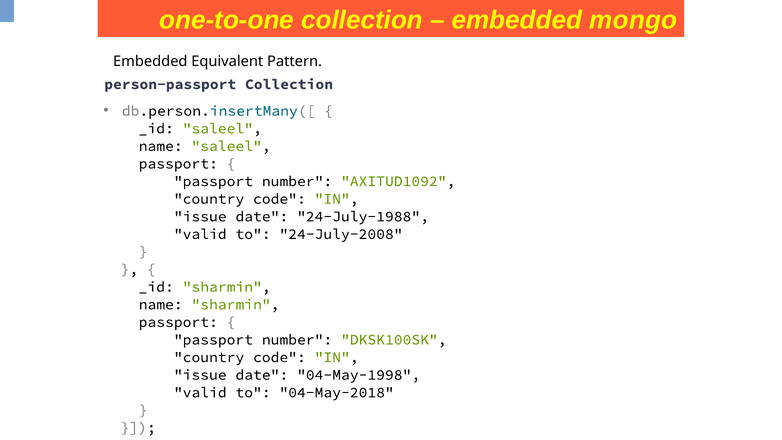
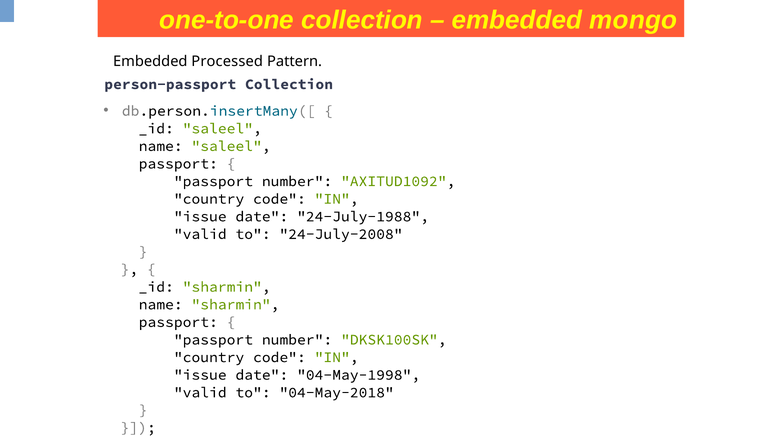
Equivalent: Equivalent -> Processed
